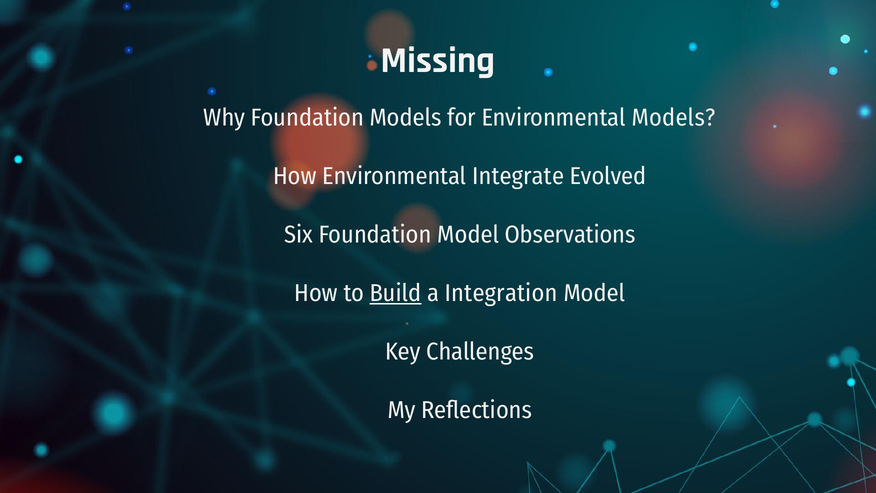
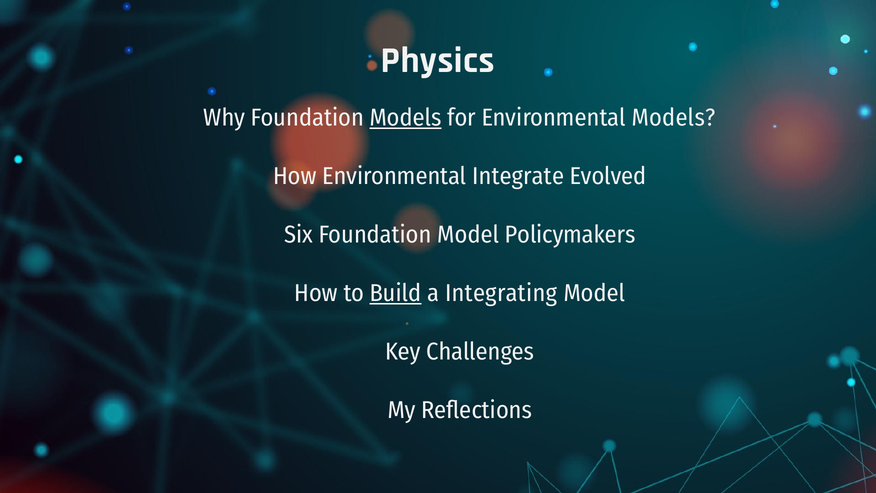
Missing: Missing -> Physics
Models at (406, 118) underline: none -> present
Observations: Observations -> Policymakers
Integration: Integration -> Integrating
